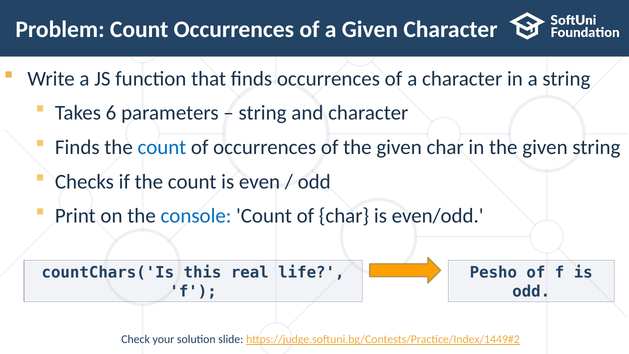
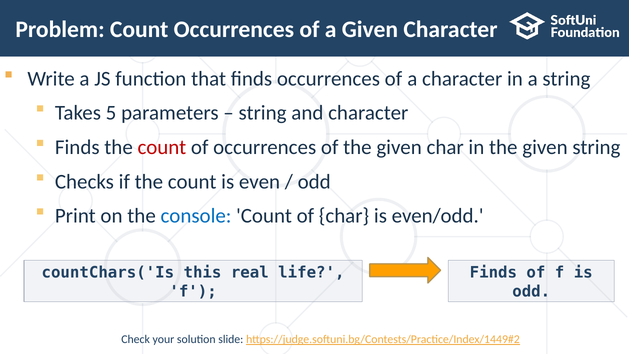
6: 6 -> 5
count at (162, 147) colour: blue -> red
Pesho at (493, 272): Pesho -> Finds
